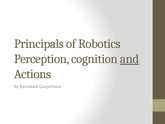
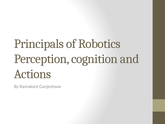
and underline: present -> none
